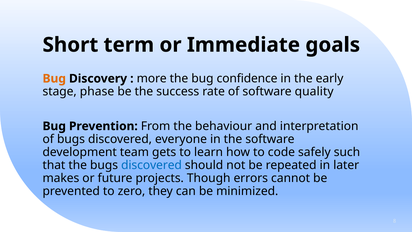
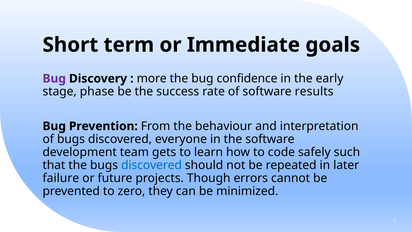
Bug at (54, 79) colour: orange -> purple
quality: quality -> results
makes: makes -> failure
